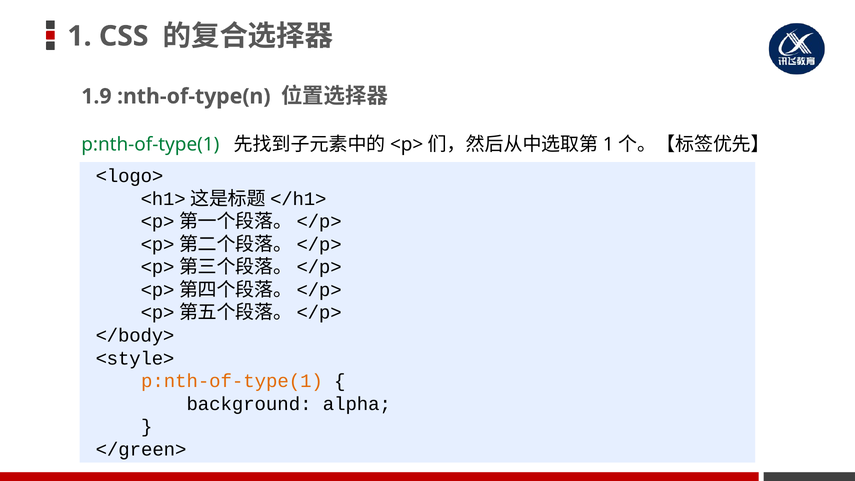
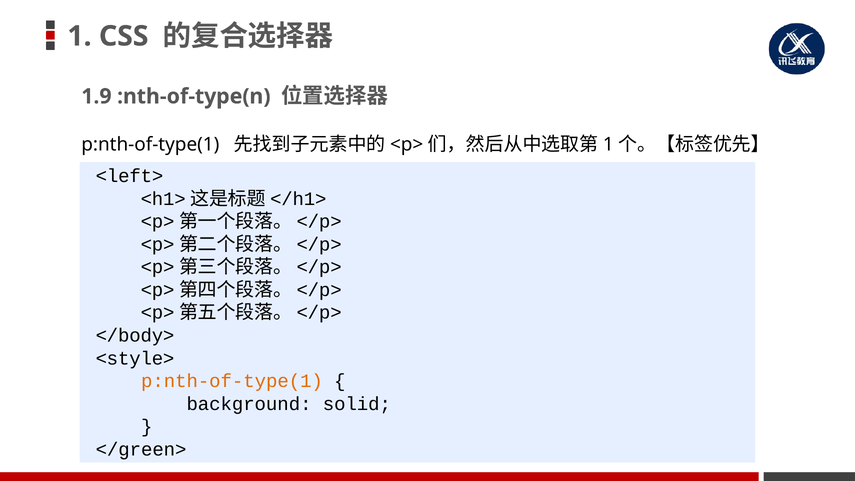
p:nth-of-type(1 at (150, 144) colour: green -> black
<logo>: <logo> -> <left>
alpha: alpha -> solid
